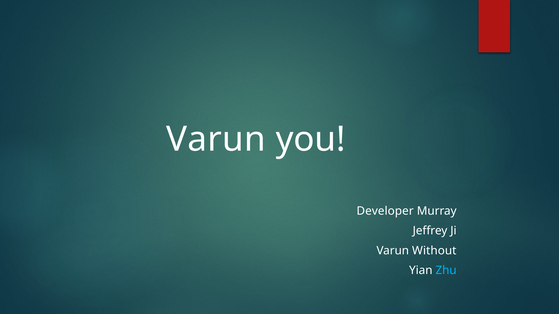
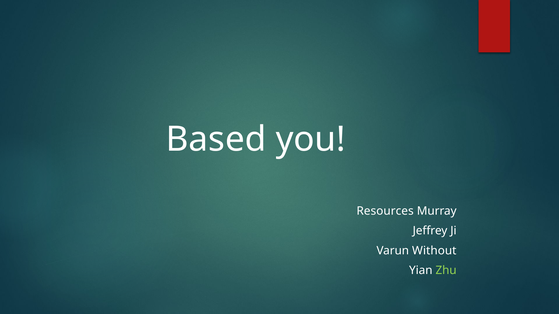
Varun at (216, 139): Varun -> Based
Developer: Developer -> Resources
Zhu colour: light blue -> light green
